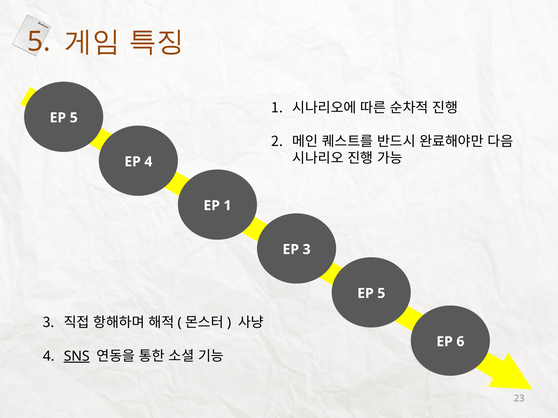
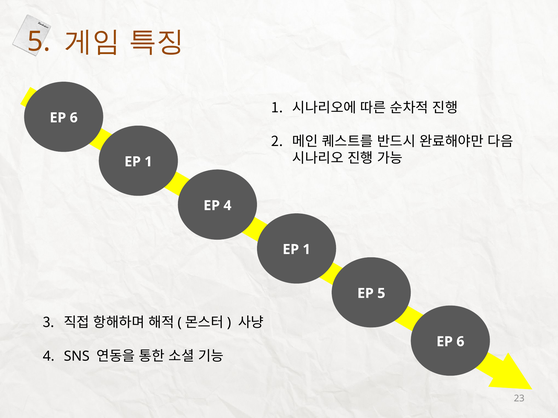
5 at (74, 118): 5 -> 6
4 at (148, 162): 4 -> 1
EP 1: 1 -> 4
3 at (307, 250): 3 -> 1
SNS underline: present -> none
